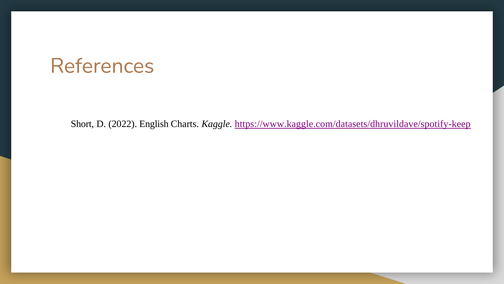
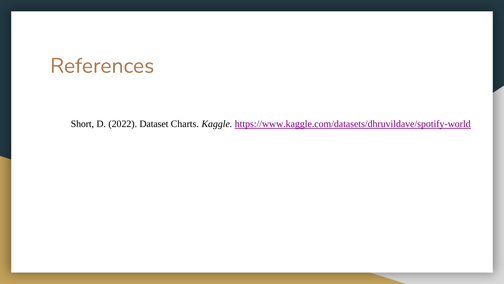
English: English -> Dataset
https://www.kaggle.com/datasets/dhruvildave/spotify-keep: https://www.kaggle.com/datasets/dhruvildave/spotify-keep -> https://www.kaggle.com/datasets/dhruvildave/spotify-world
